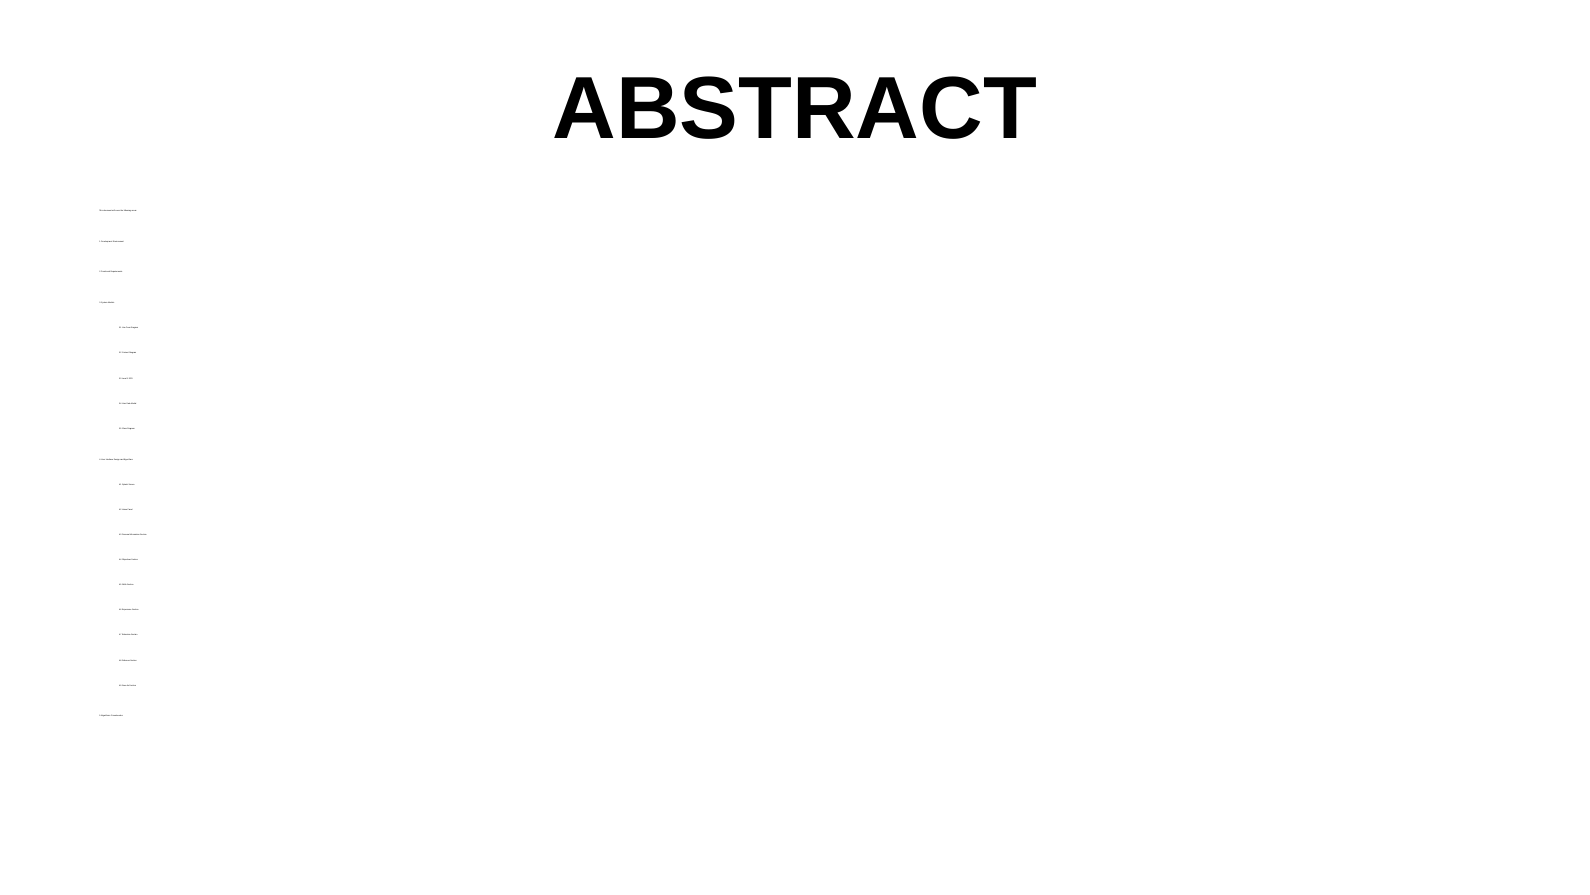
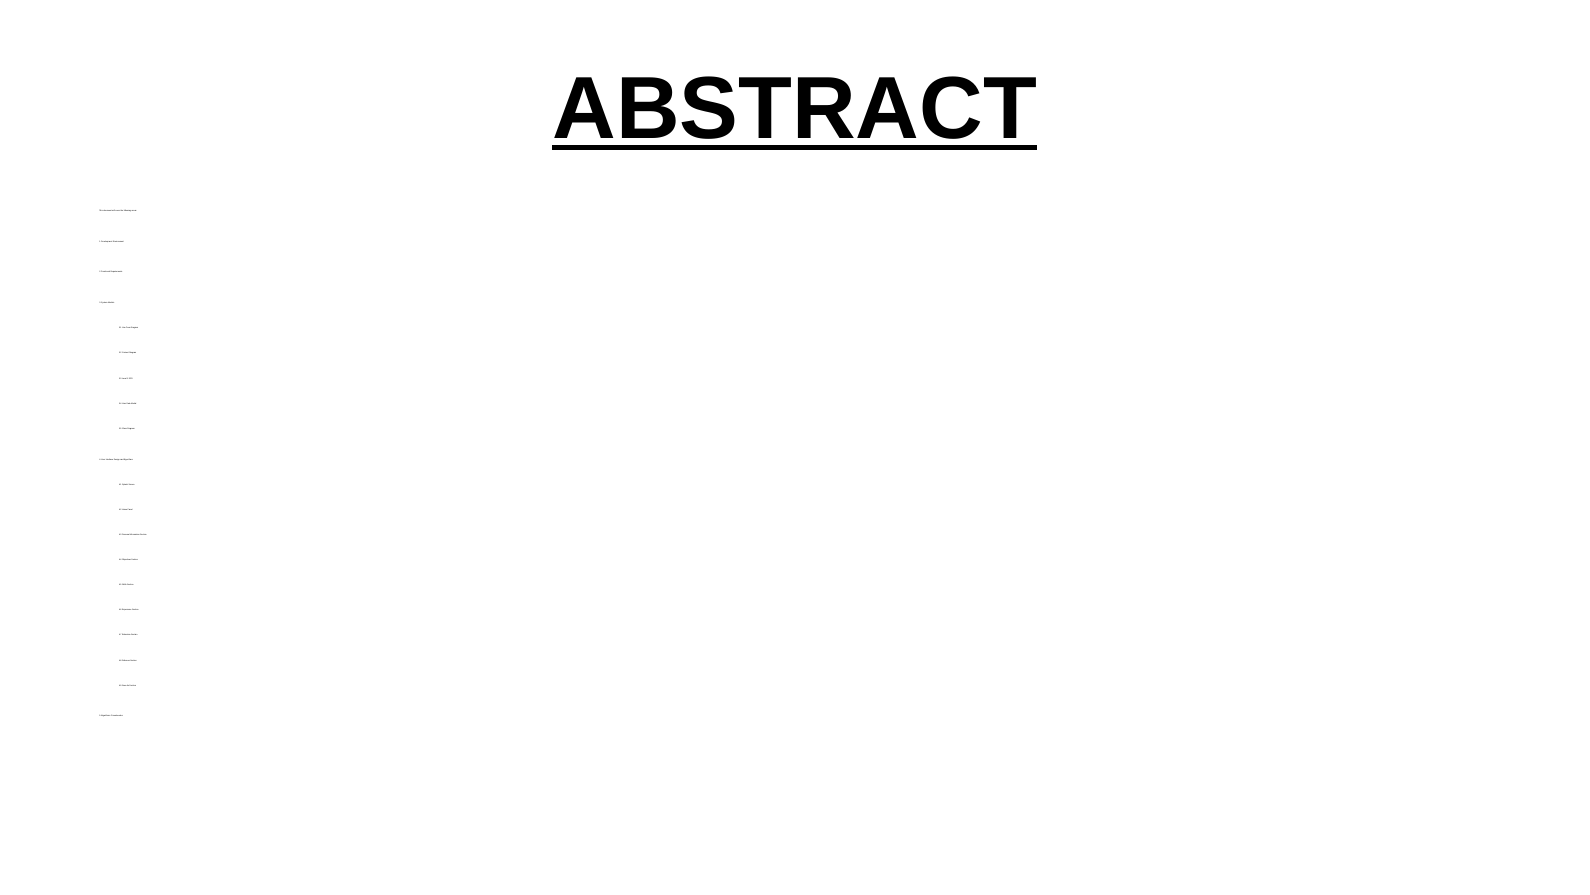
ABSTRACT underline: none -> present
